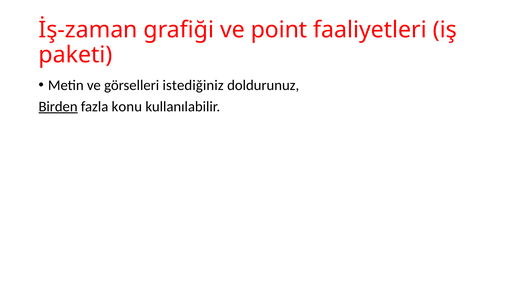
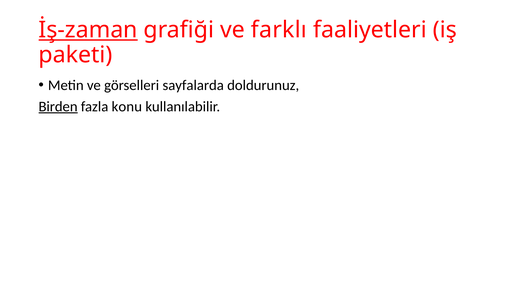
İş-zaman underline: none -> present
point: point -> farklı
istediğiniz: istediğiniz -> sayfalarda
